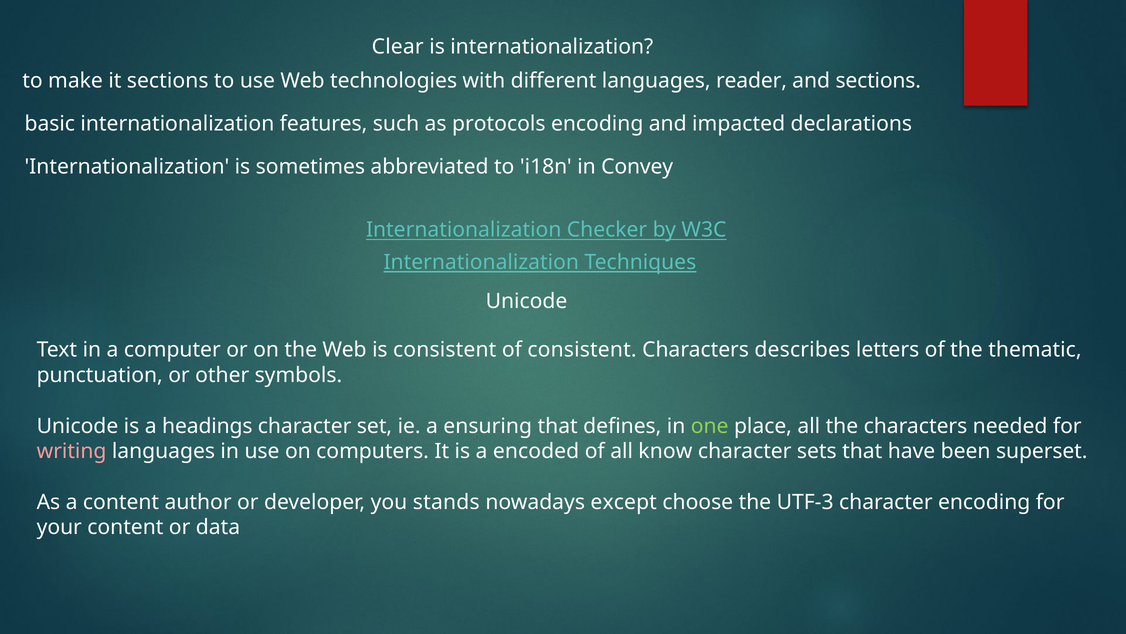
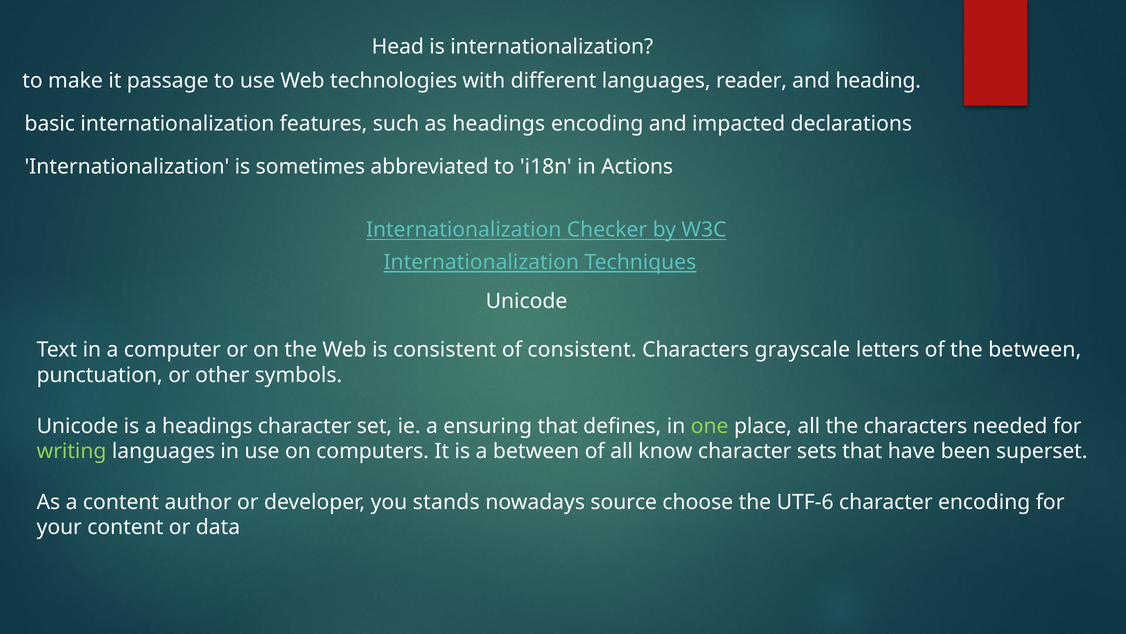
Clear: Clear -> Head
it sections: sections -> passage
and sections: sections -> heading
as protocols: protocols -> headings
Convey: Convey -> Actions
describes: describes -> grayscale
the thematic: thematic -> between
writing colour: pink -> light green
a encoded: encoded -> between
except: except -> source
UTF-3: UTF-3 -> UTF-6
